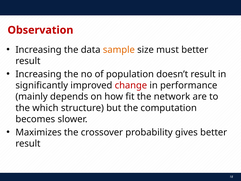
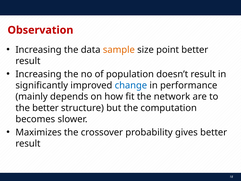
must: must -> point
change colour: red -> blue
the which: which -> better
